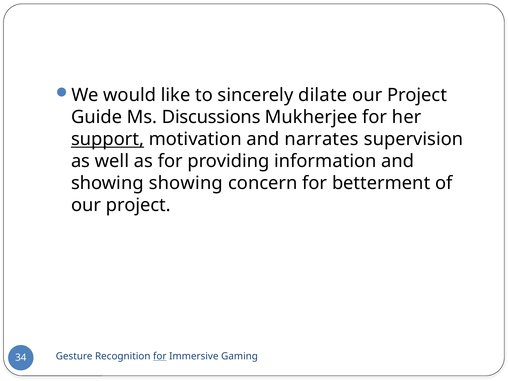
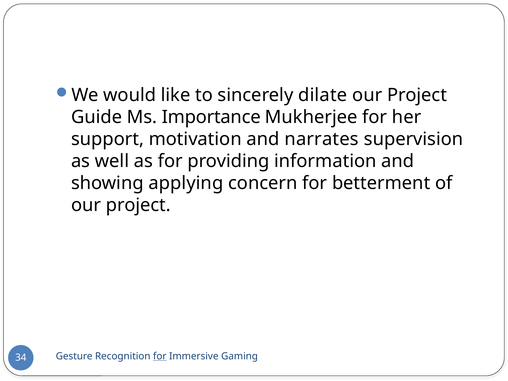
Discussions: Discussions -> Importance
support underline: present -> none
showing showing: showing -> applying
